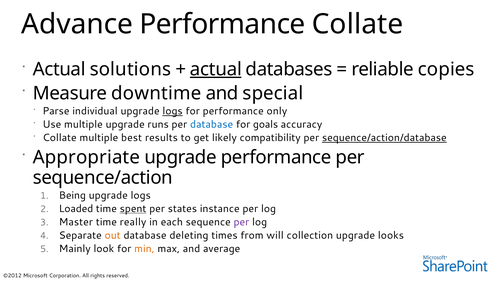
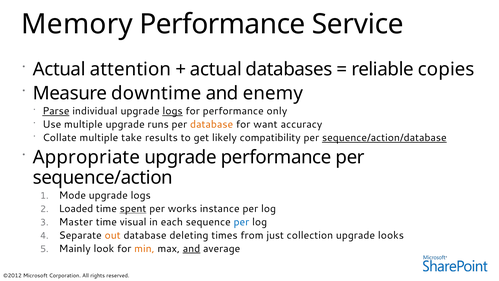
Advance: Advance -> Memory
Performance Collate: Collate -> Service
solutions: solutions -> attention
actual at (216, 69) underline: present -> none
special: special -> enemy
Parse underline: none -> present
database at (212, 124) colour: blue -> orange
goals: goals -> want
best: best -> take
Being: Being -> Mode
states: states -> works
really: really -> visual
per at (241, 222) colour: purple -> blue
will: will -> just
and at (192, 248) underline: none -> present
